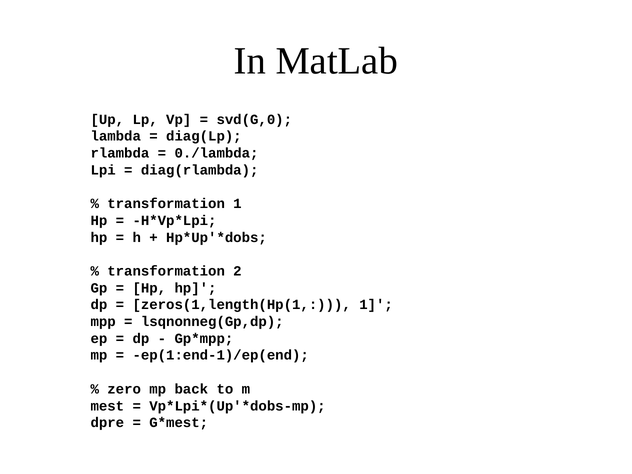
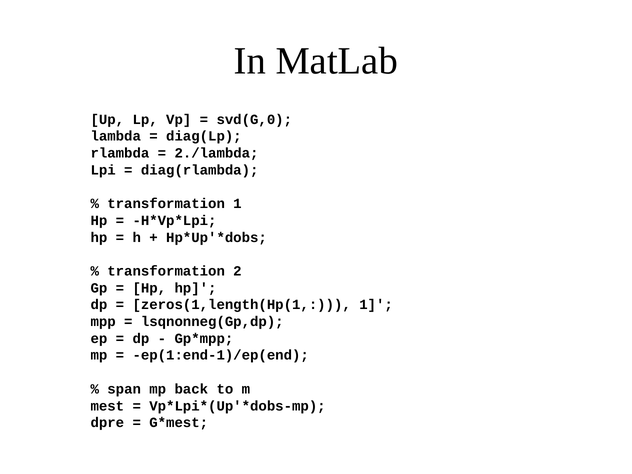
0./lambda: 0./lambda -> 2./lambda
zero: zero -> span
